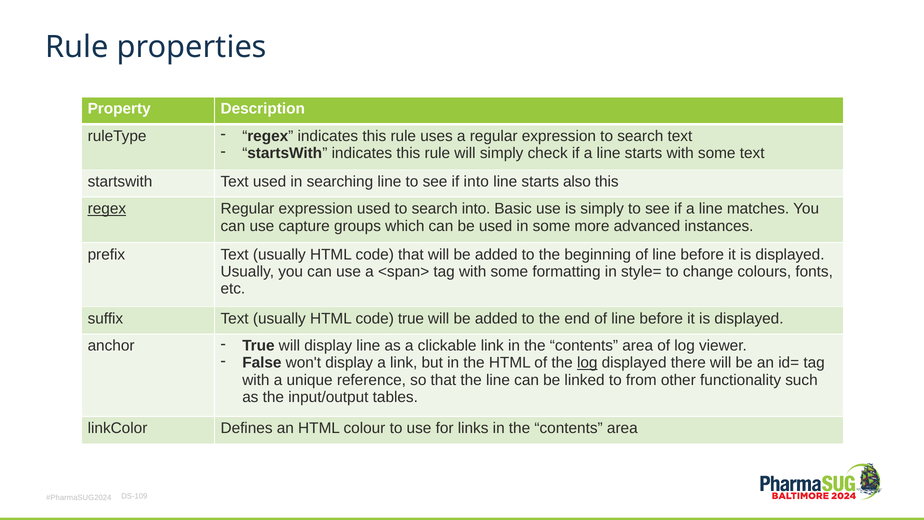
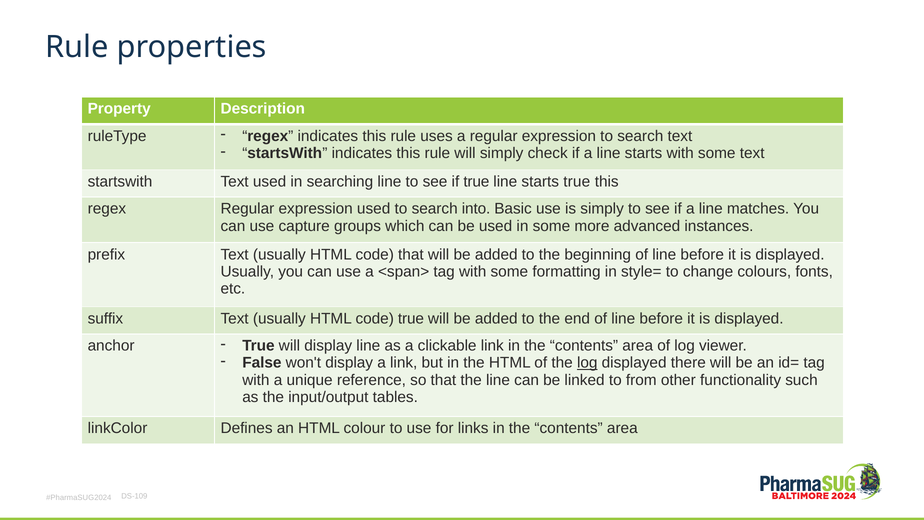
if into: into -> true
starts also: also -> true
regex at (107, 209) underline: present -> none
